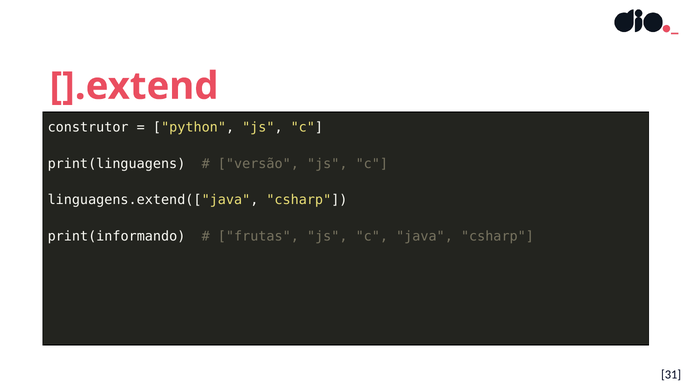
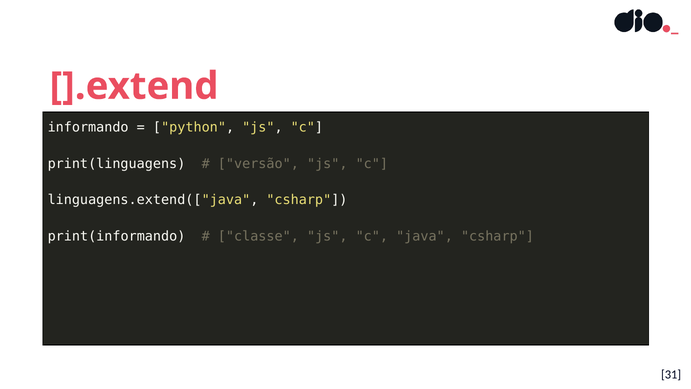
construtor: construtor -> informando
frutas: frutas -> classe
